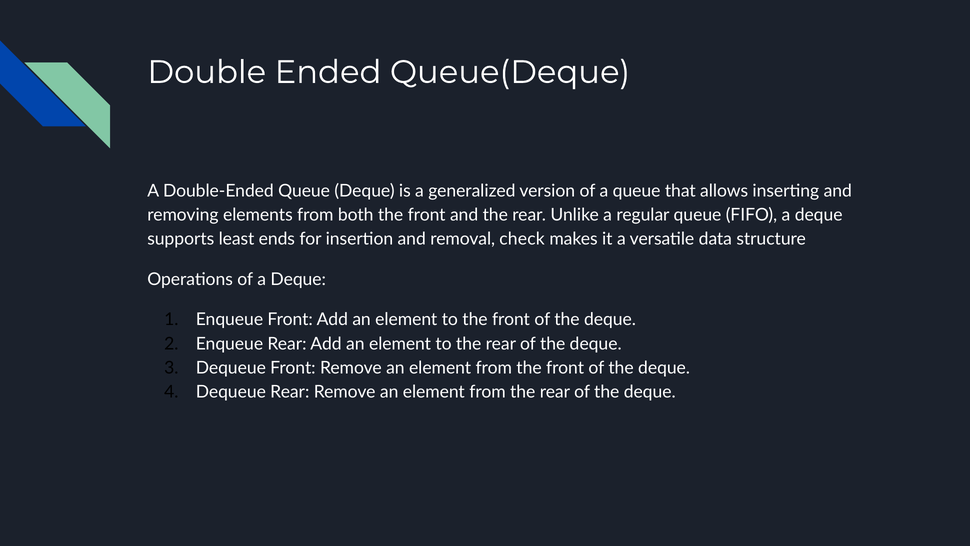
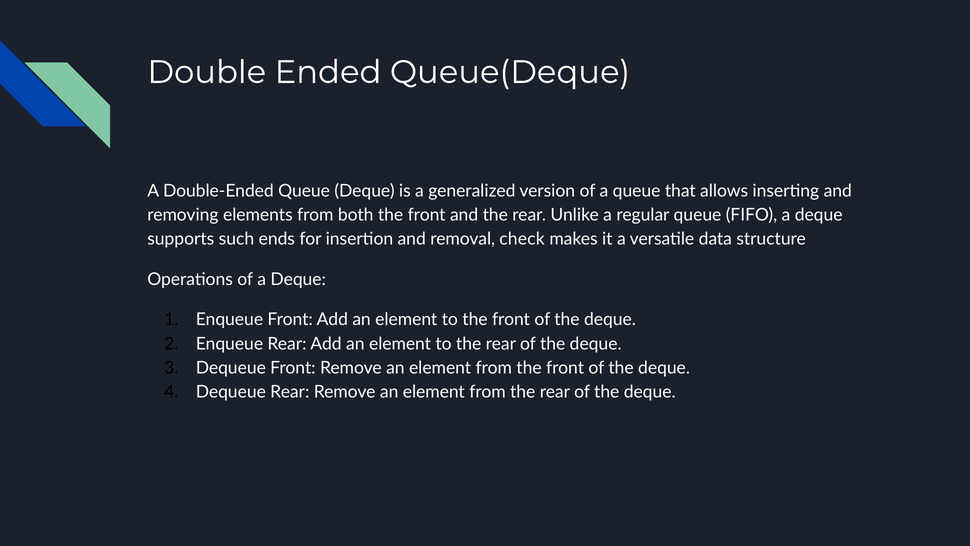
least: least -> such
